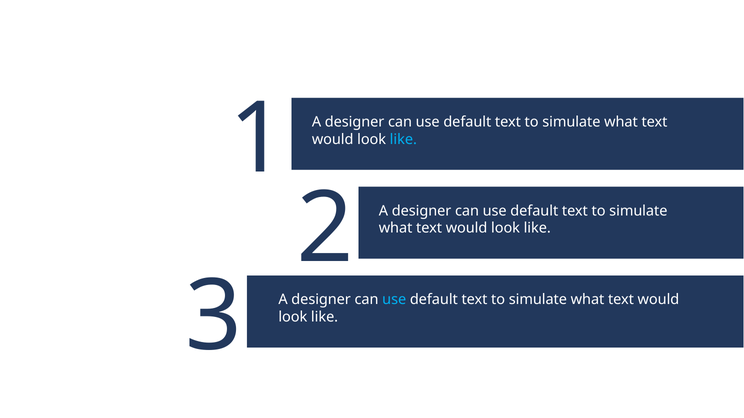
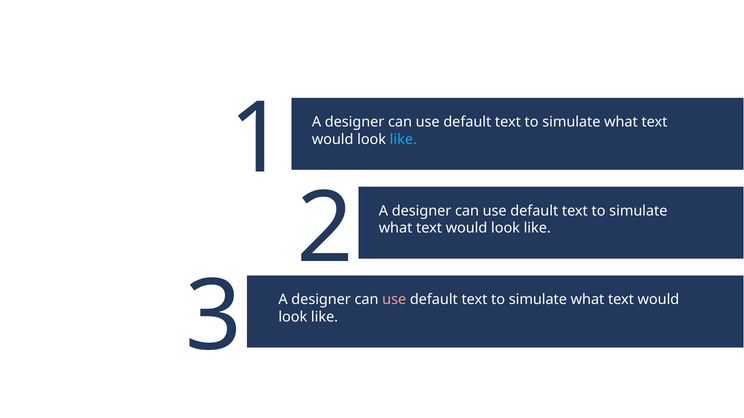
use at (394, 300) colour: light blue -> pink
